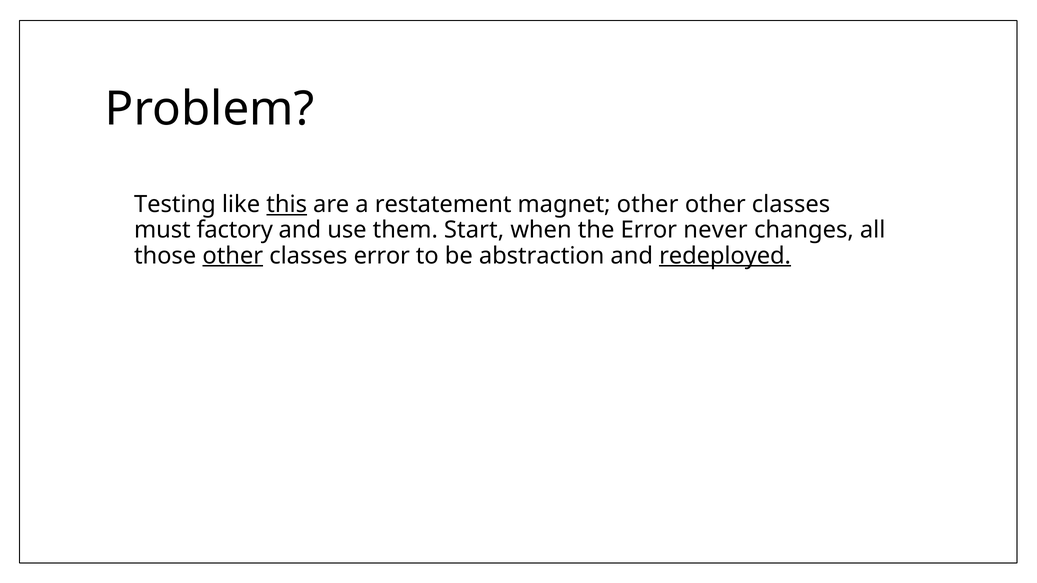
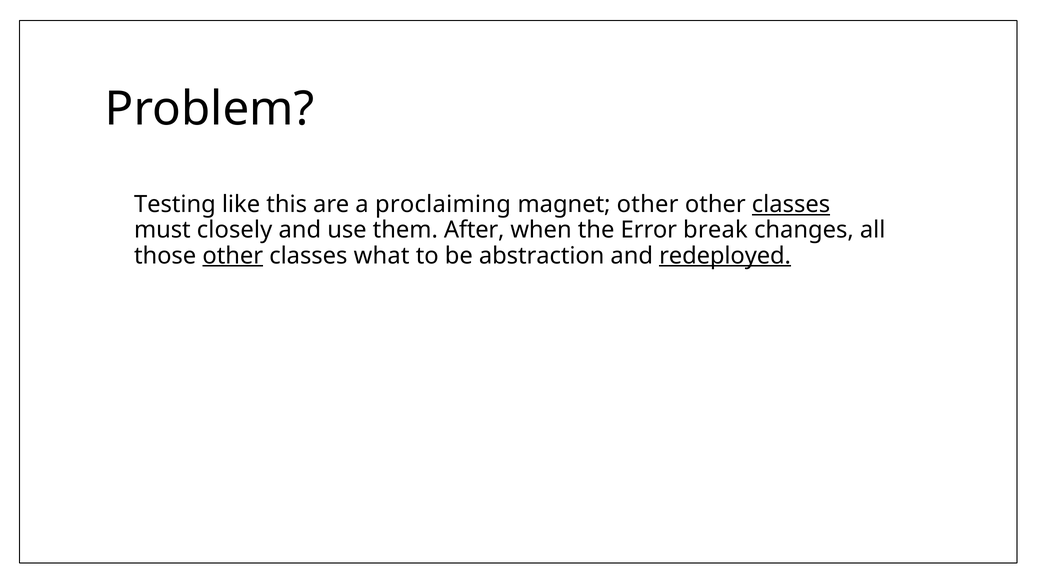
this underline: present -> none
restatement: restatement -> proclaiming
classes at (791, 205) underline: none -> present
factory: factory -> closely
Start: Start -> After
never: never -> break
classes error: error -> what
